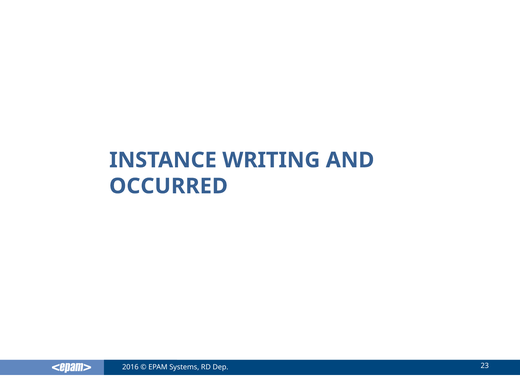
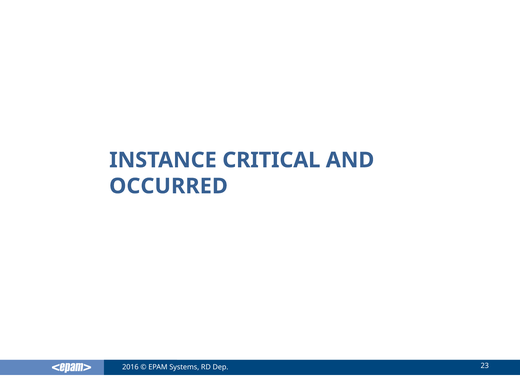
WRITING: WRITING -> CRITICAL
